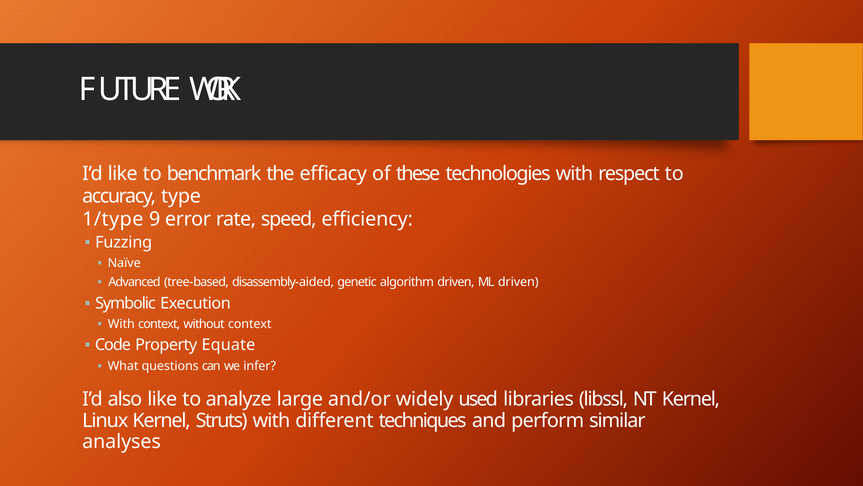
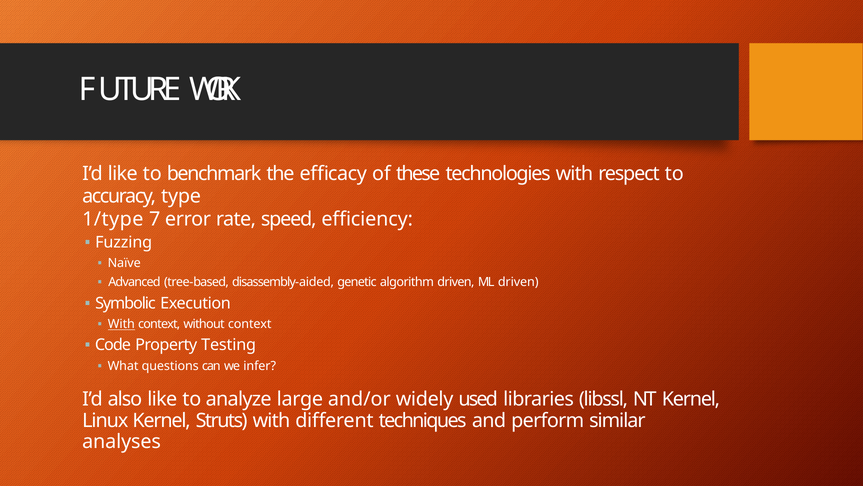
9: 9 -> 7
With at (121, 324) underline: none -> present
Equate: Equate -> Testing
